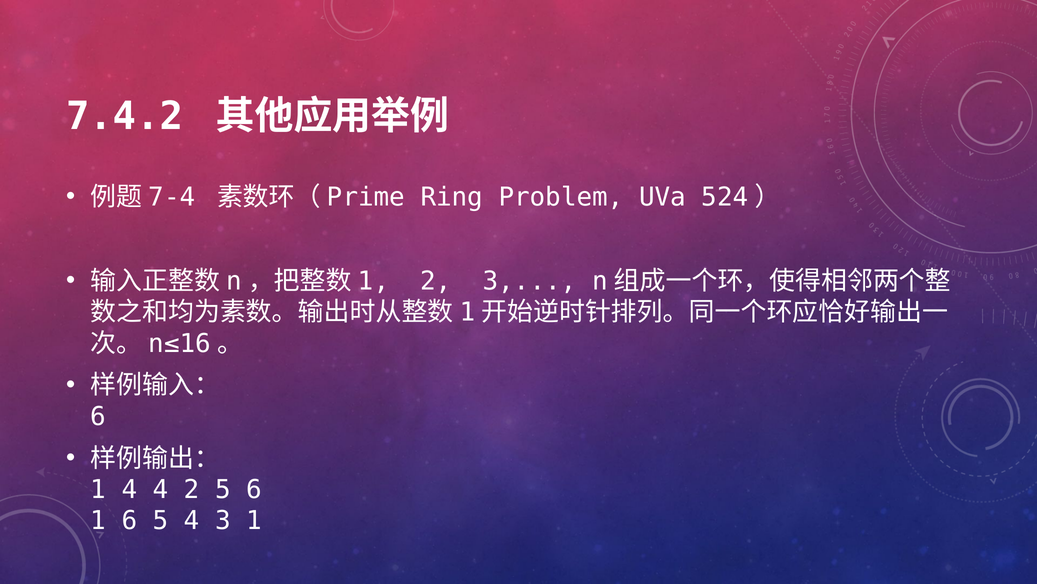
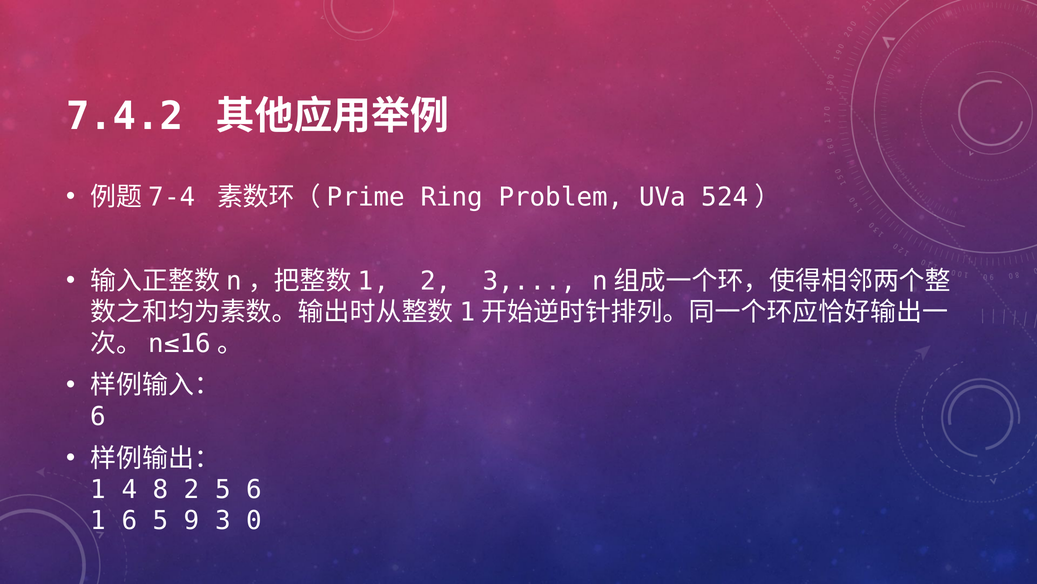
4 4: 4 -> 8
5 4: 4 -> 9
3 1: 1 -> 0
